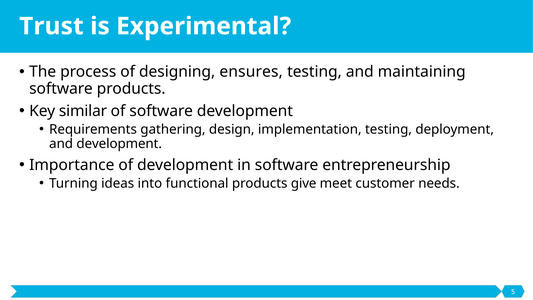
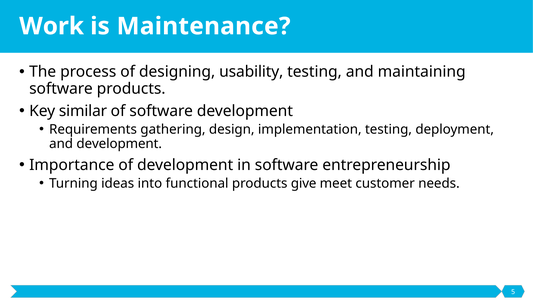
Trust: Trust -> Work
Experimental: Experimental -> Maintenance
ensures: ensures -> usability
